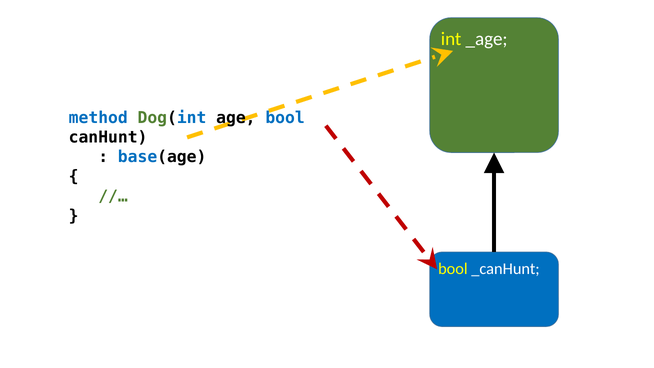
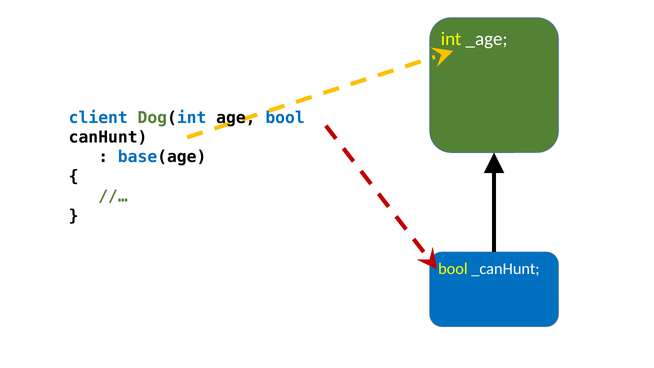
method: method -> client
